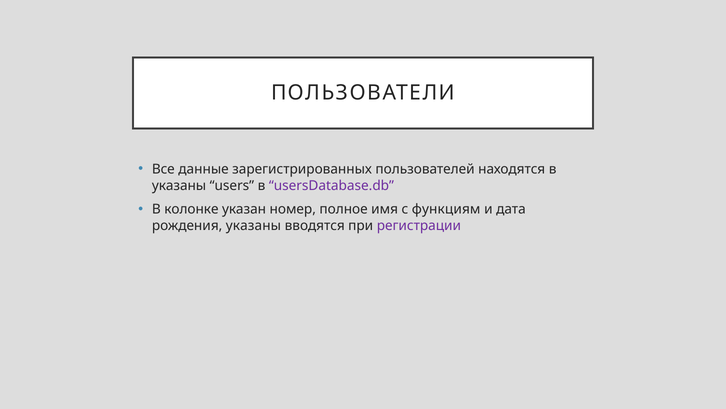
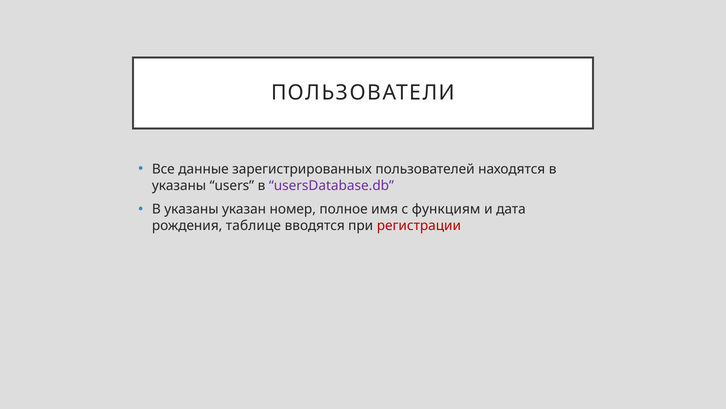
колонке at (191, 209): колонке -> указаны
рождения указаны: указаны -> таблице
регистрации colour: purple -> red
